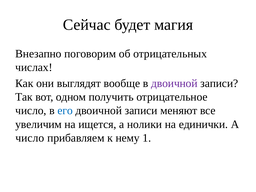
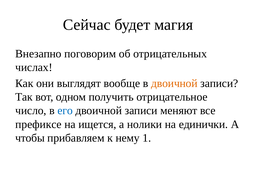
двоичной at (174, 83) colour: purple -> orange
увеличим: увеличим -> префиксе
число at (30, 138): число -> чтобы
